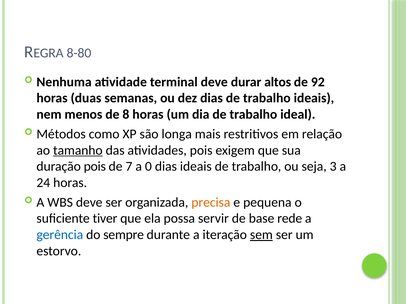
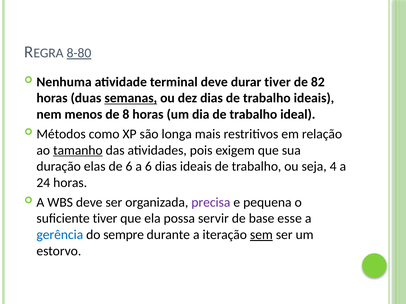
8-80 underline: none -> present
durar altos: altos -> tiver
92: 92 -> 82
semanas underline: none -> present
duração pois: pois -> elas
de 7: 7 -> 6
a 0: 0 -> 6
3: 3 -> 4
precisa colour: orange -> purple
rede: rede -> esse
